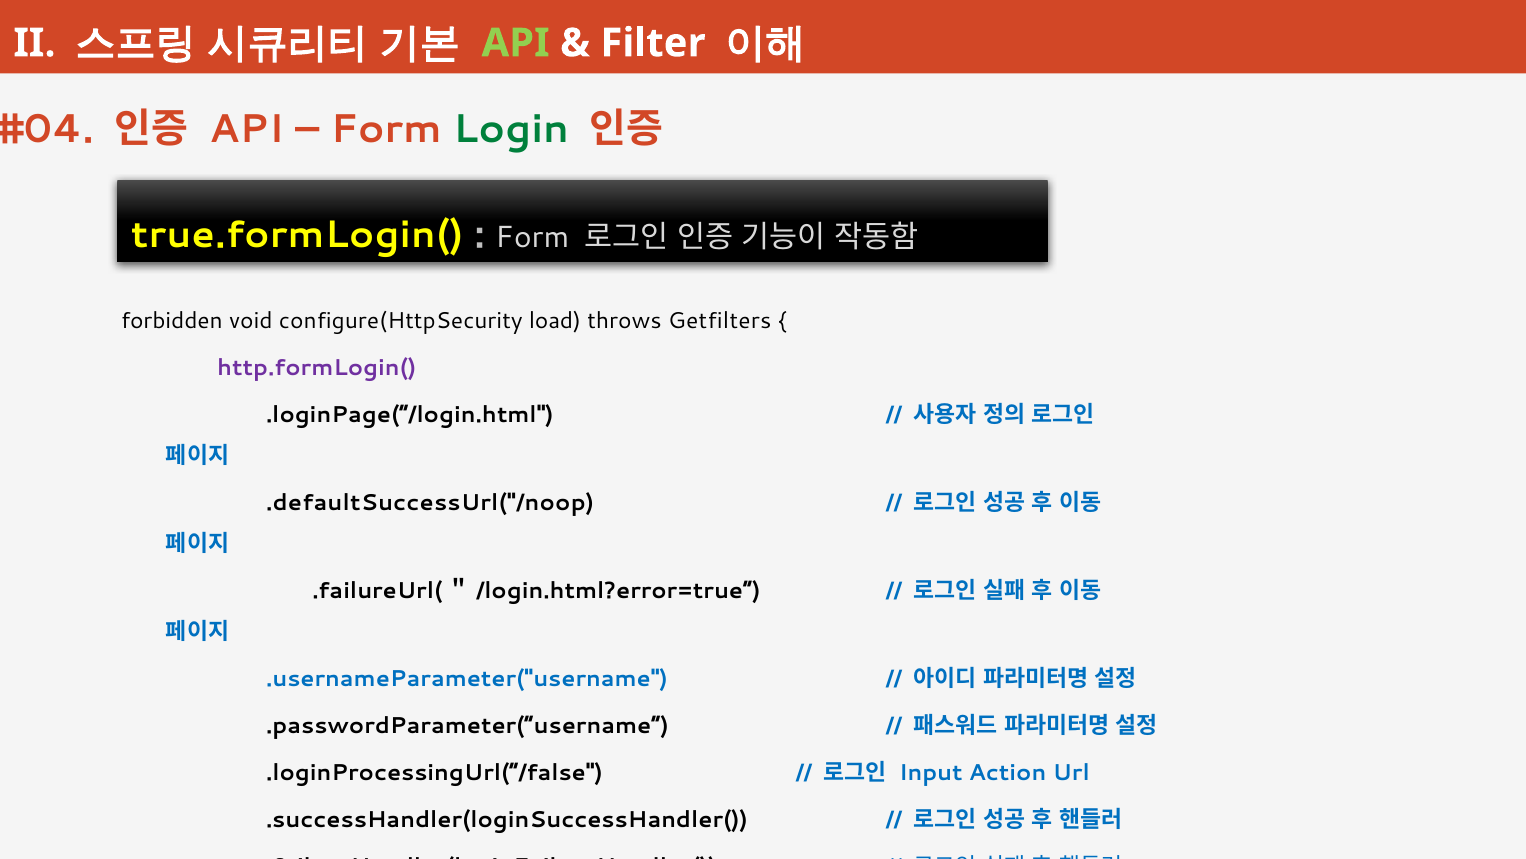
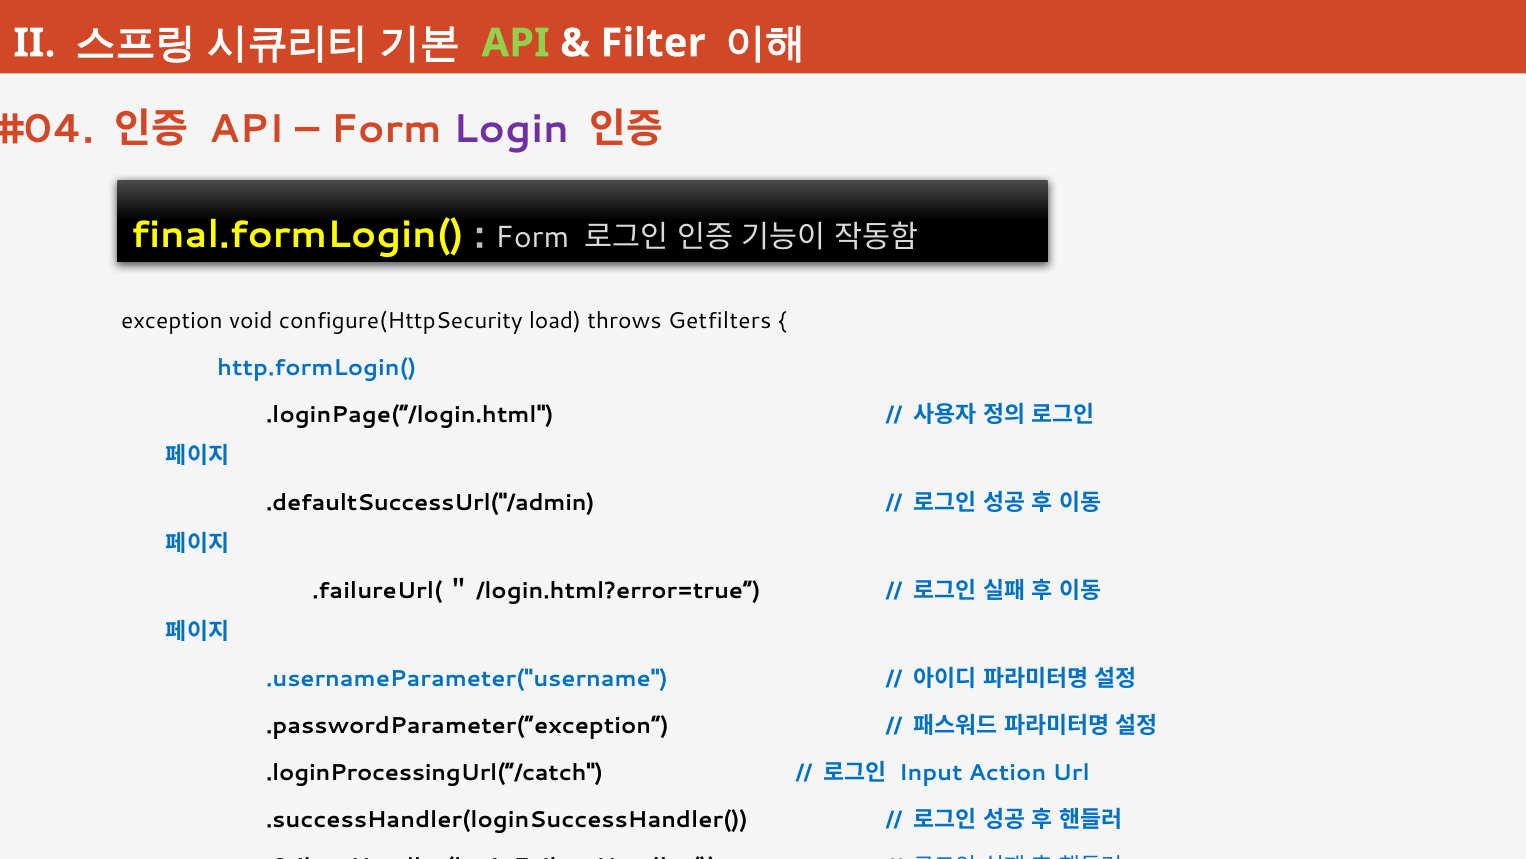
Login colour: green -> purple
true.formLogin(: true.formLogin( -> final.formLogin(
forbidden: forbidden -> exception
http.formLogin( colour: purple -> blue
.defaultSuccessUrl("/noop: .defaultSuccessUrl("/noop -> .defaultSuccessUrl("/admin
.passwordParameter(“username: .passwordParameter(“username -> .passwordParameter(“exception
.loginProcessingUrl(“/false: .loginProcessingUrl(“/false -> .loginProcessingUrl(“/catch
